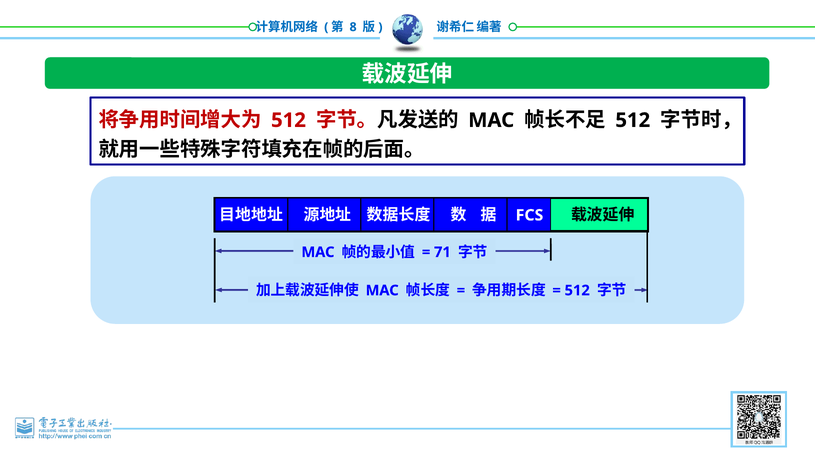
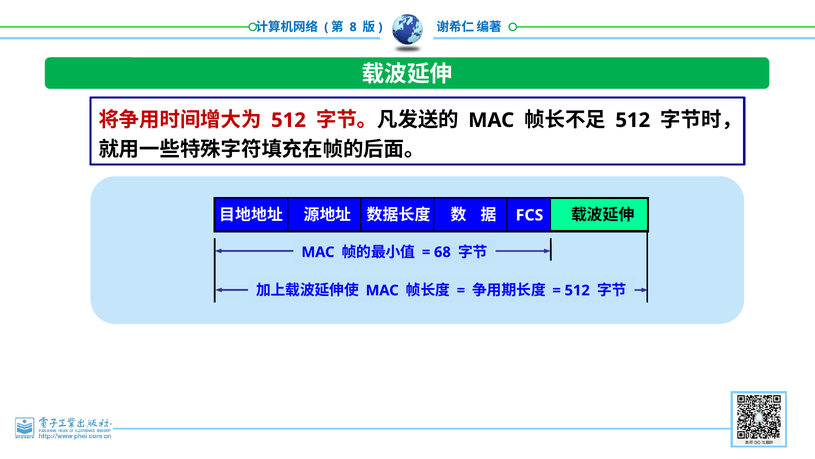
71: 71 -> 68
